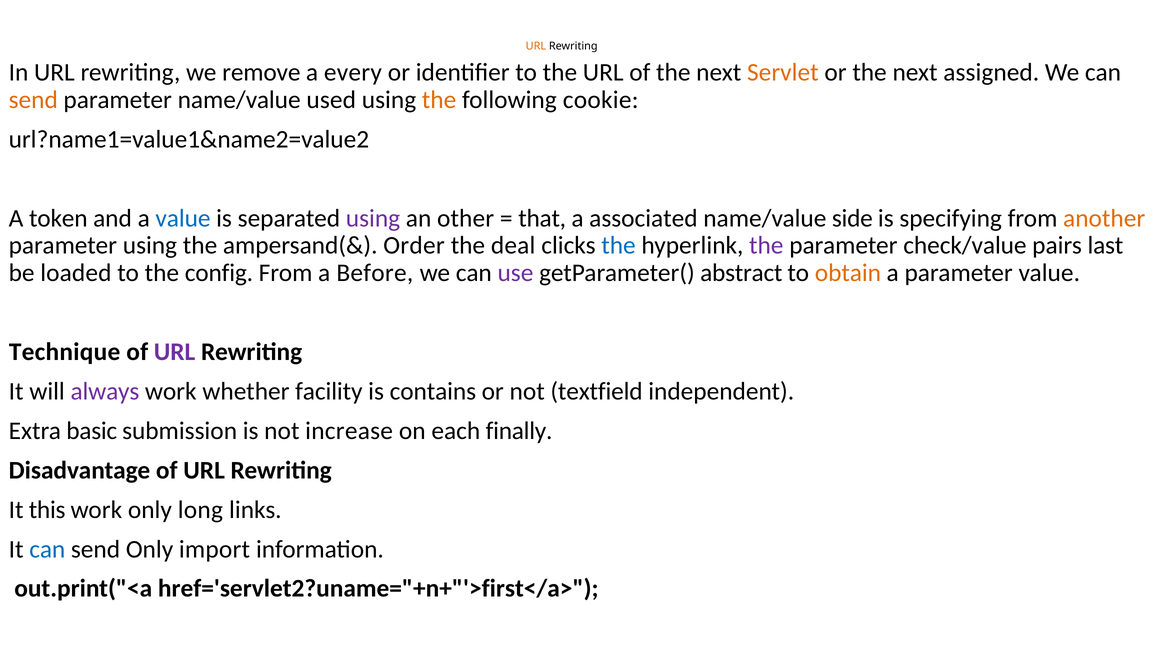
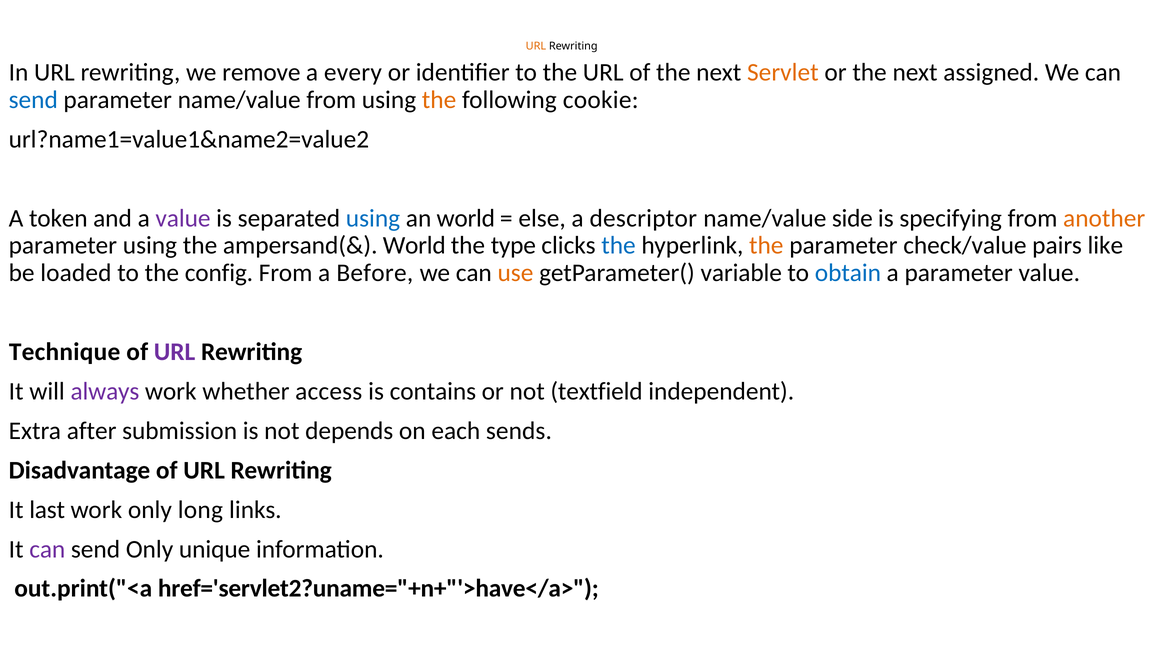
send at (33, 100) colour: orange -> blue
name/value used: used -> from
value at (183, 218) colour: blue -> purple
using at (373, 218) colour: purple -> blue
an other: other -> world
that: that -> else
associated: associated -> descriptor
ampersand(& Order: Order -> World
deal: deal -> type
the at (766, 246) colour: purple -> orange
last: last -> like
use colour: purple -> orange
abstract: abstract -> variable
obtain colour: orange -> blue
facility: facility -> access
basic: basic -> after
increase: increase -> depends
finally: finally -> sends
this: this -> last
can at (47, 550) colour: blue -> purple
import: import -> unique
href='servlet2?uname="+n+"'>first</a>: href='servlet2?uname="+n+"'>first</a> -> href='servlet2?uname="+n+"'>have</a>
